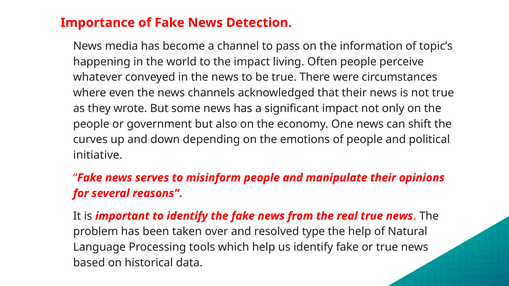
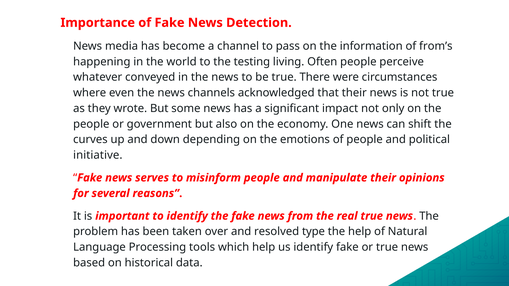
topic’s: topic’s -> from’s
the impact: impact -> testing
